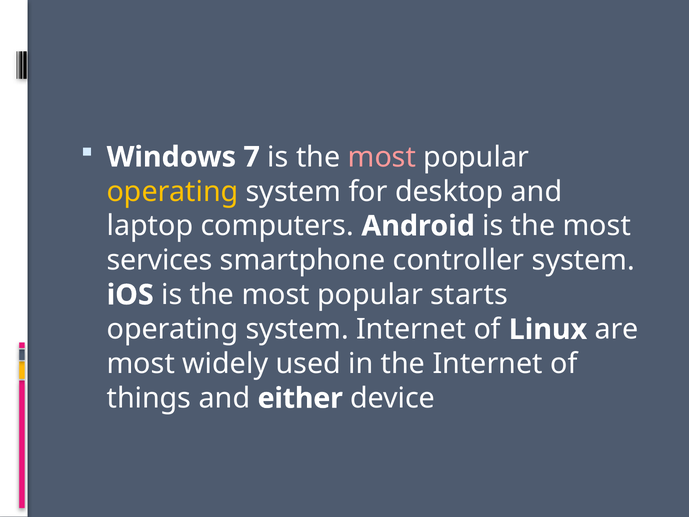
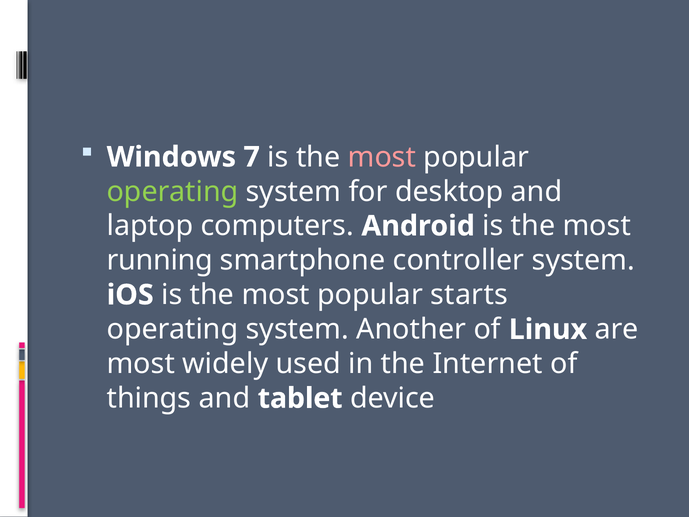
operating at (173, 191) colour: yellow -> light green
services: services -> running
system Internet: Internet -> Another
either: either -> tablet
